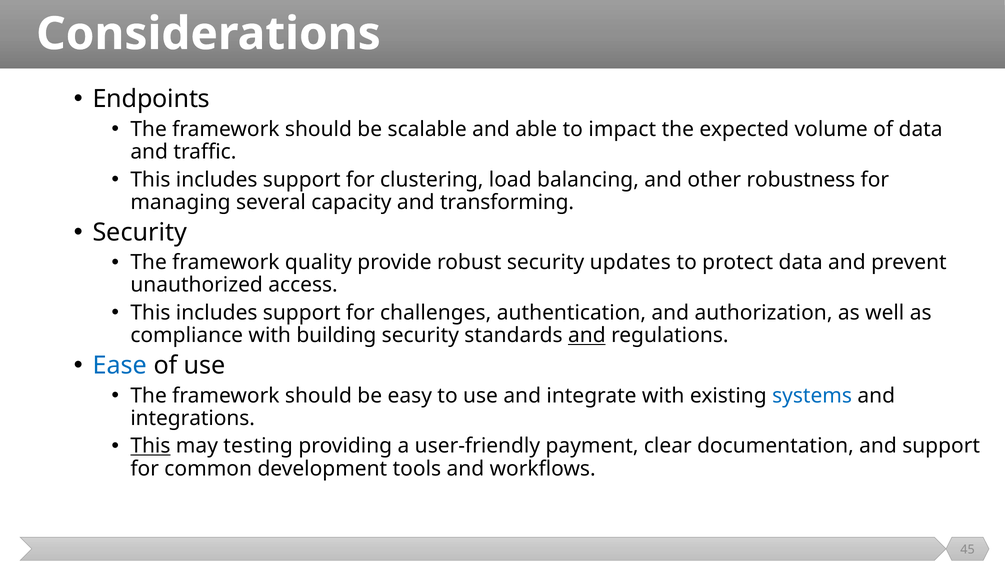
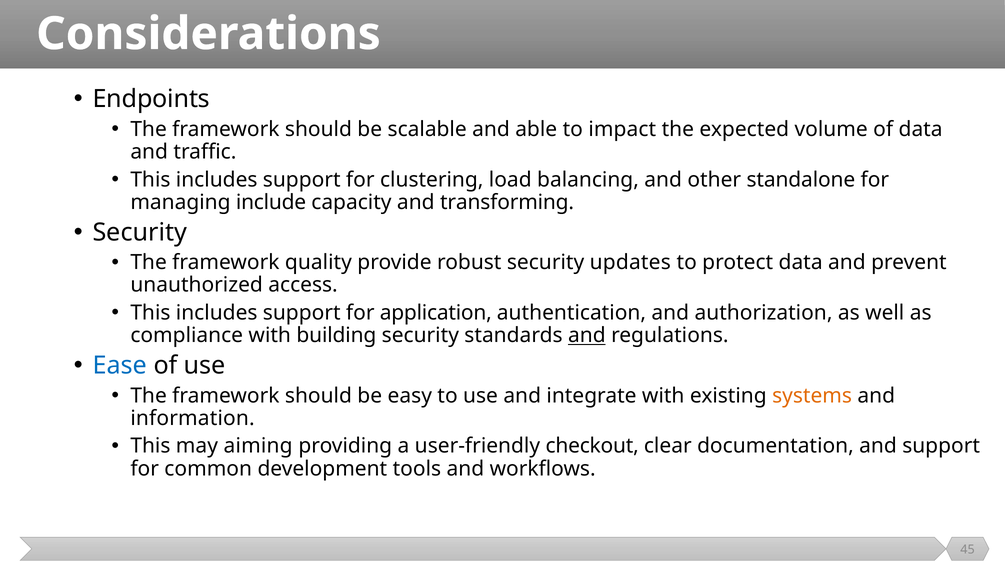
robustness: robustness -> standalone
several: several -> include
challenges: challenges -> application
systems colour: blue -> orange
integrations: integrations -> information
This at (150, 446) underline: present -> none
testing: testing -> aiming
payment: payment -> checkout
